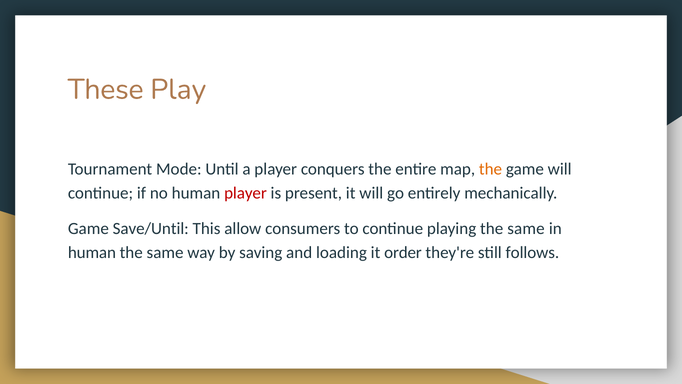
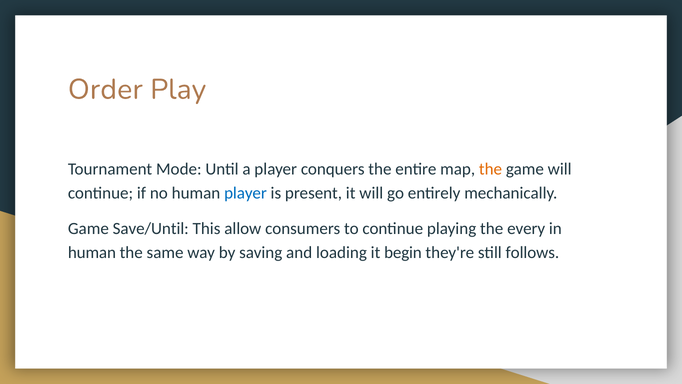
These: These -> Order
player at (245, 193) colour: red -> blue
playing the same: same -> every
order: order -> begin
